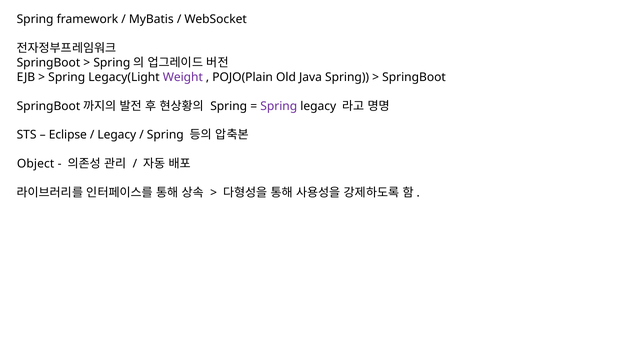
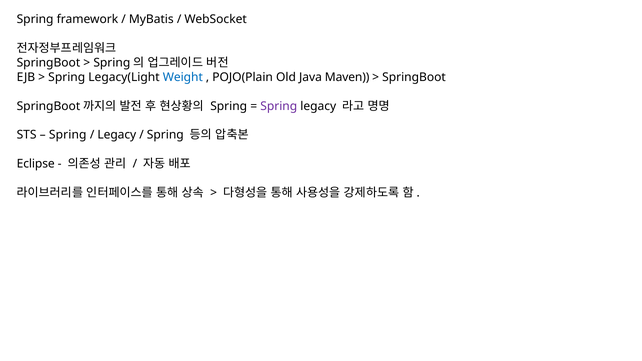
Weight colour: purple -> blue
Java Spring: Spring -> Maven
Eclipse at (68, 135): Eclipse -> Spring
Object: Object -> Eclipse
